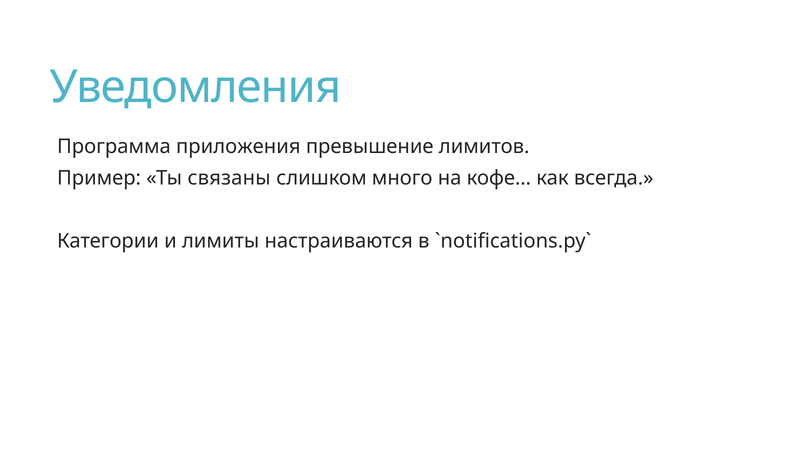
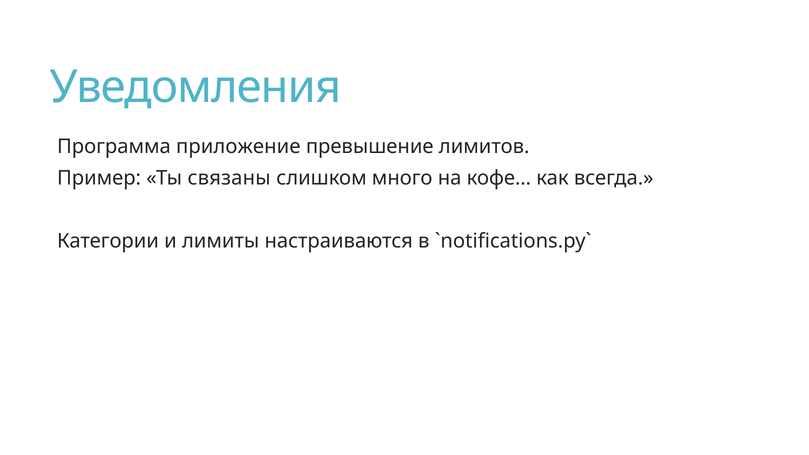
приложения: приложения -> приложение
